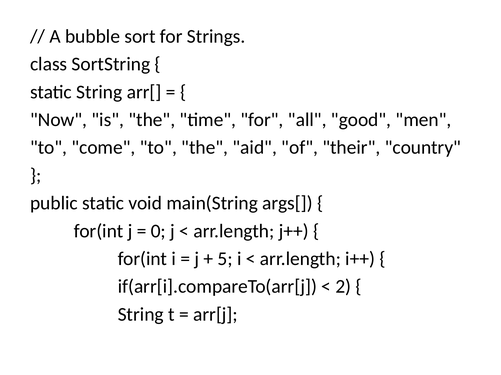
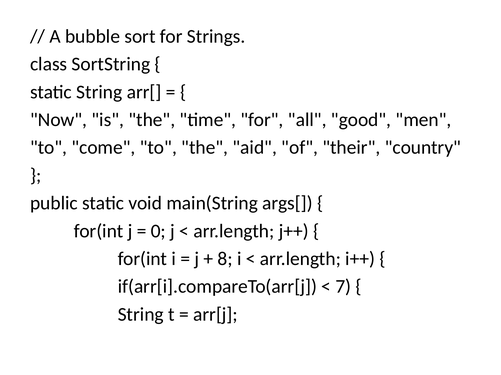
5: 5 -> 8
2: 2 -> 7
